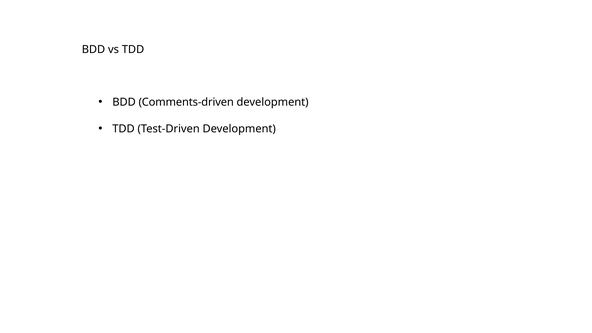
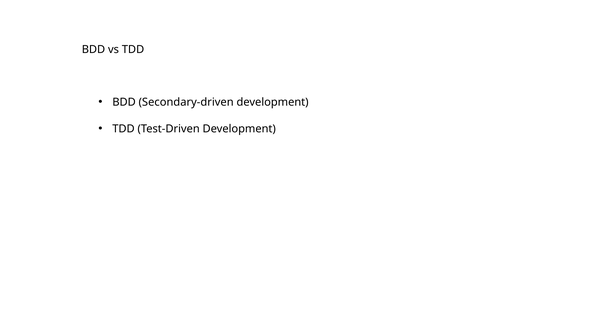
Comments-driven: Comments-driven -> Secondary-driven
